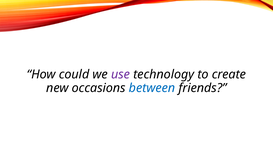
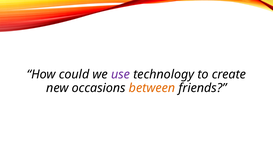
between colour: blue -> orange
